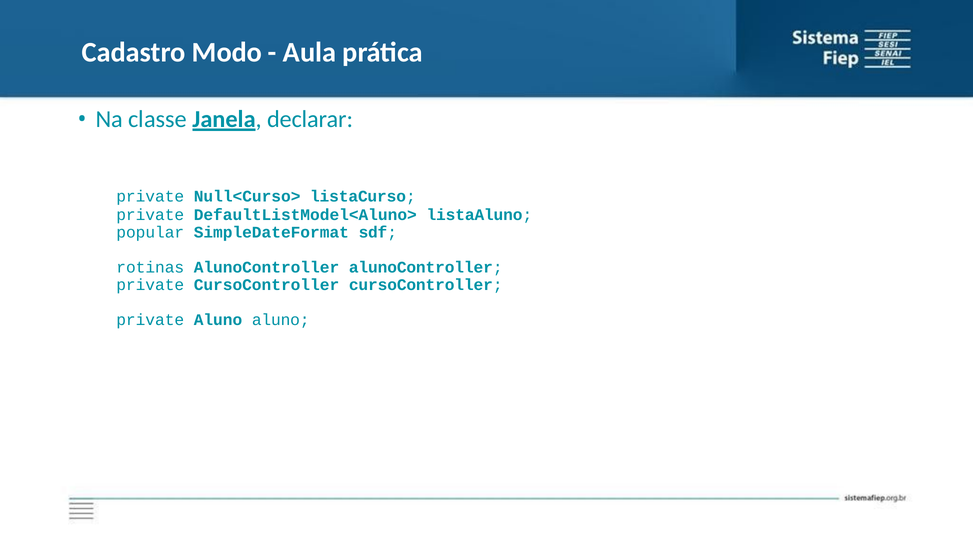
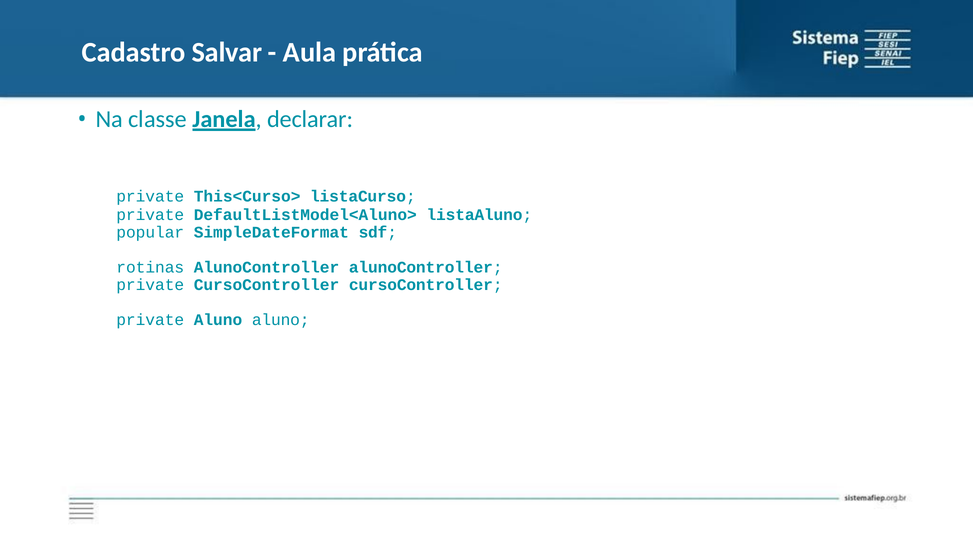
Modo: Modo -> Salvar
Null<Curso>: Null<Curso> -> This<Curso>
